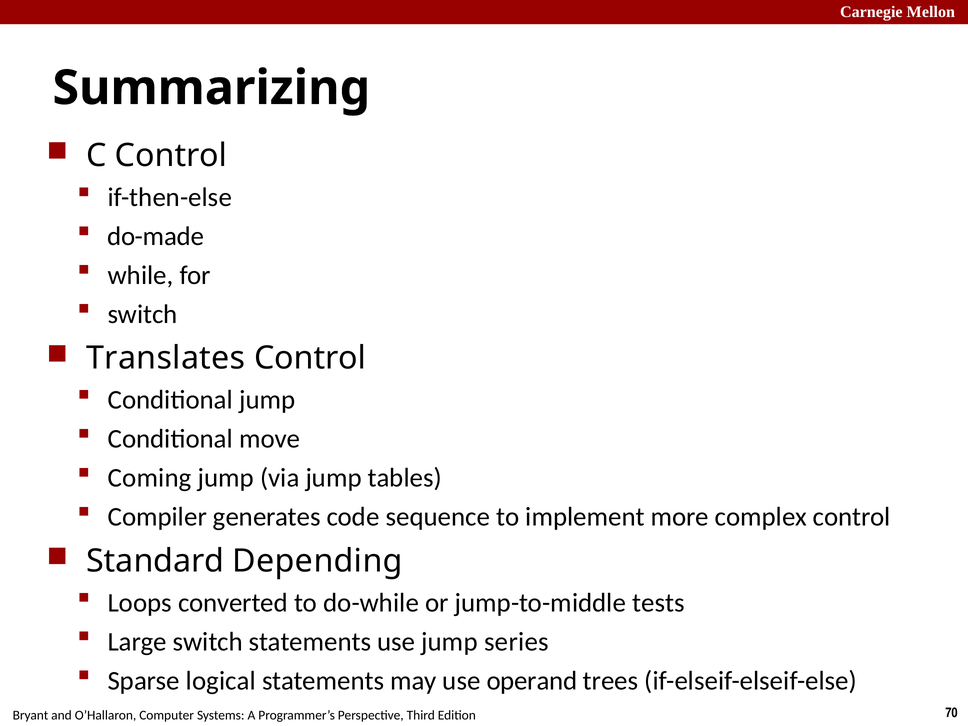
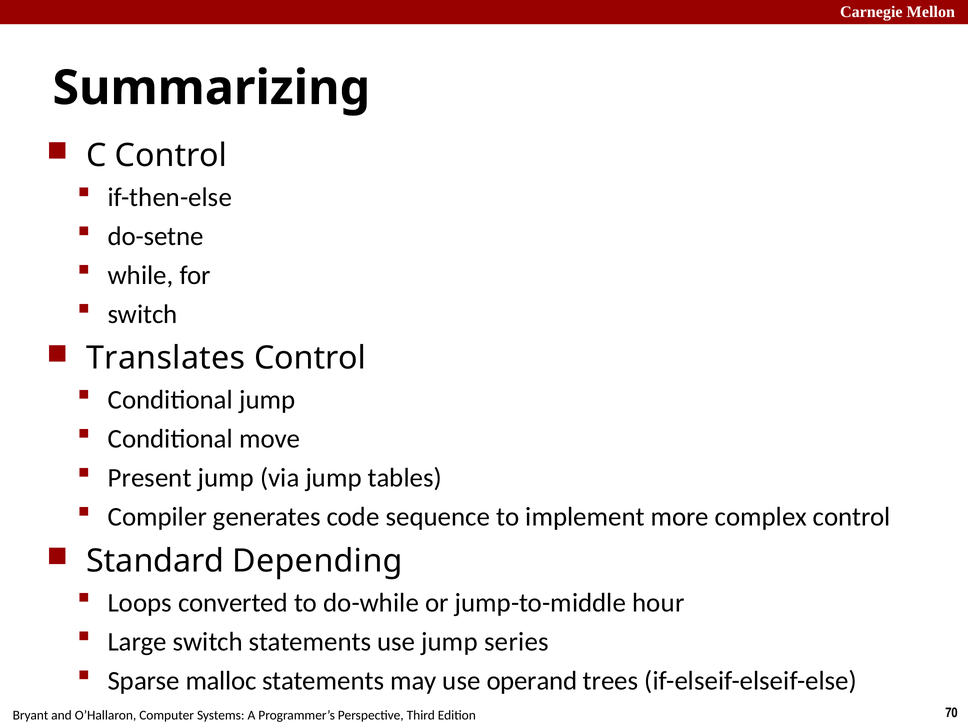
do-made: do-made -> do-setne
Coming: Coming -> Present
tests: tests -> hour
logical: logical -> malloc
